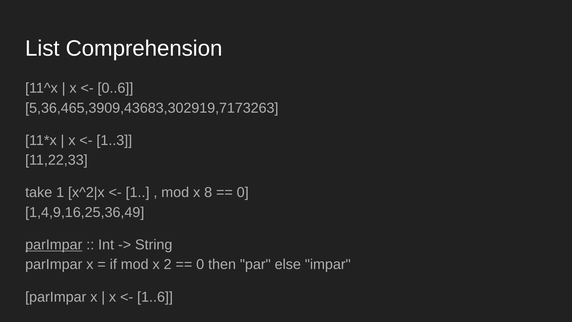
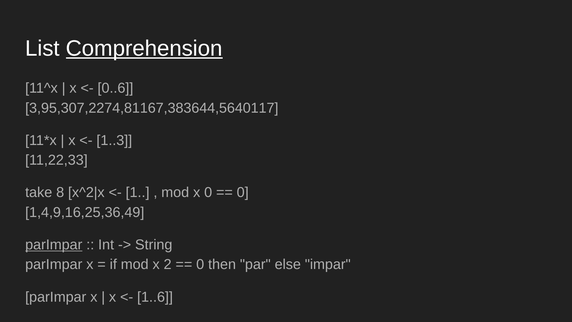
Comprehension underline: none -> present
5,36,465,3909,43683,302919,7173263: 5,36,465,3909,43683,302919,7173263 -> 3,95,307,2274,81167,383644,5640117
take 1: 1 -> 8
x 8: 8 -> 0
